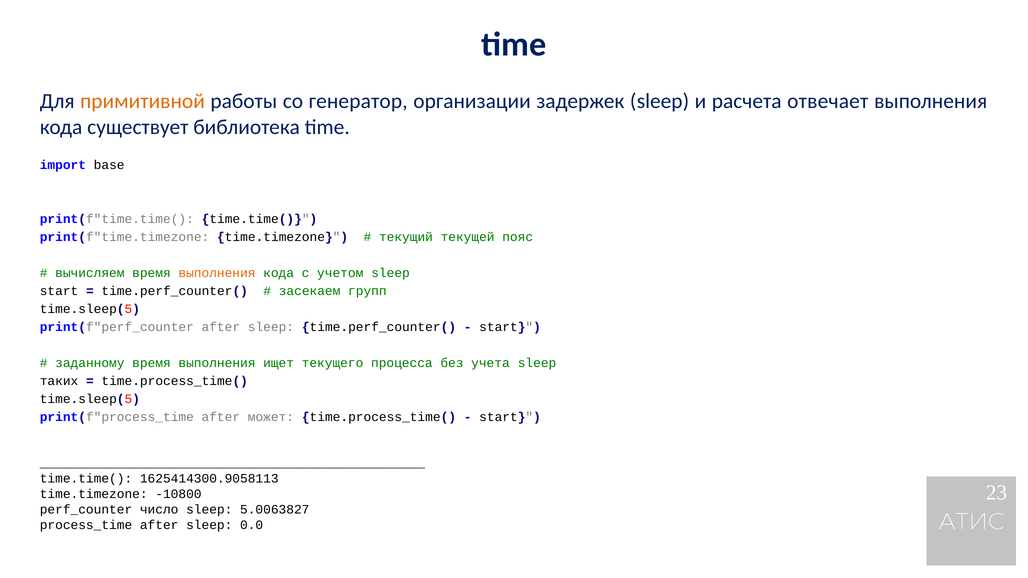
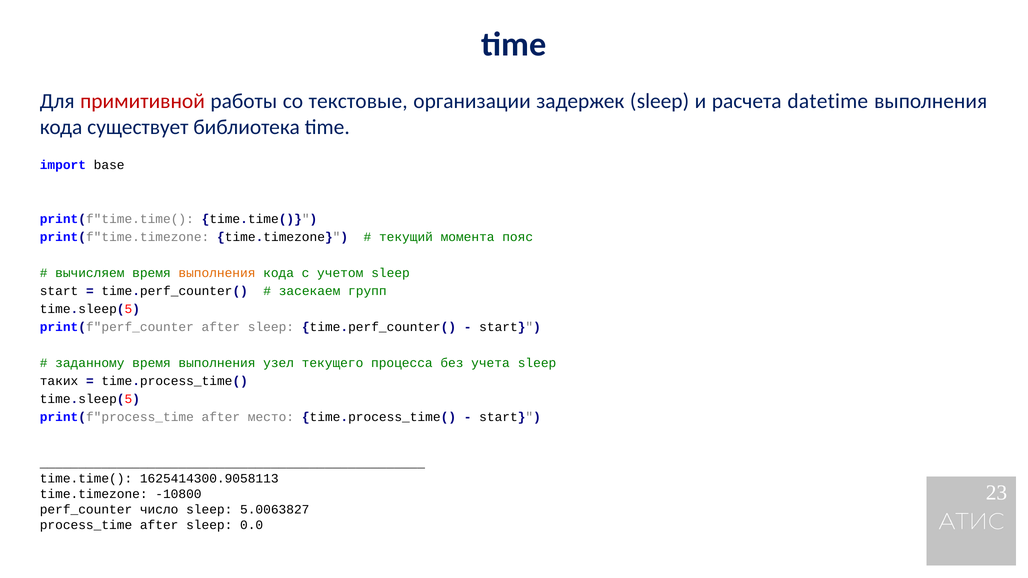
примитивной colour: orange -> red
генератор: генератор -> текстовые
отвечает: отвечает -> datetime
текущей: текущей -> момента
ищет: ищет -> узел
может: может -> меcто
